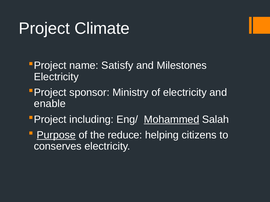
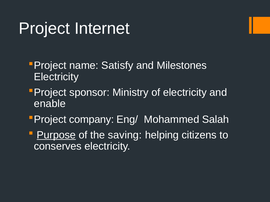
Climate: Climate -> Internet
including: including -> company
Mohammed underline: present -> none
reduce: reduce -> saving
